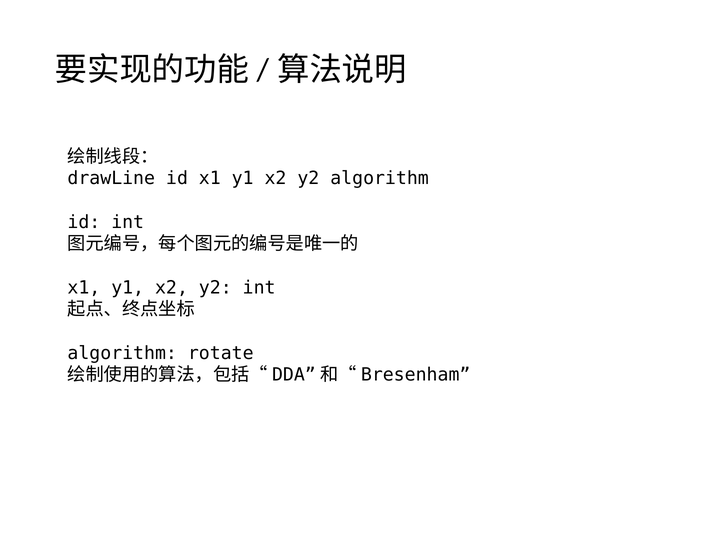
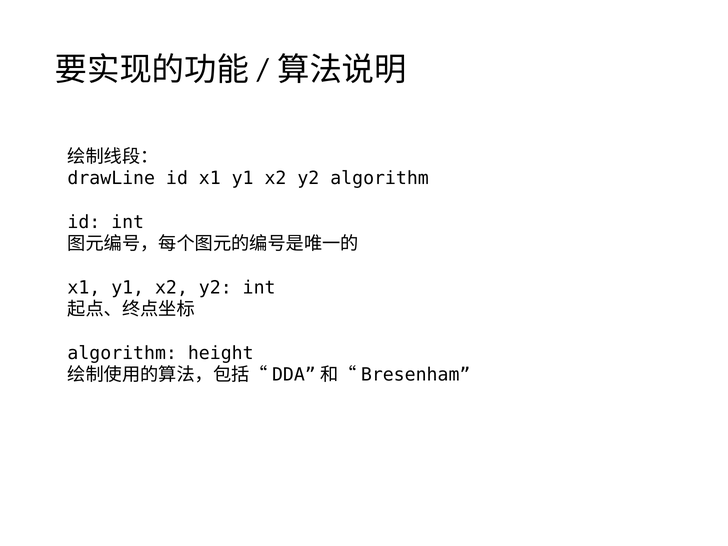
rotate: rotate -> height
